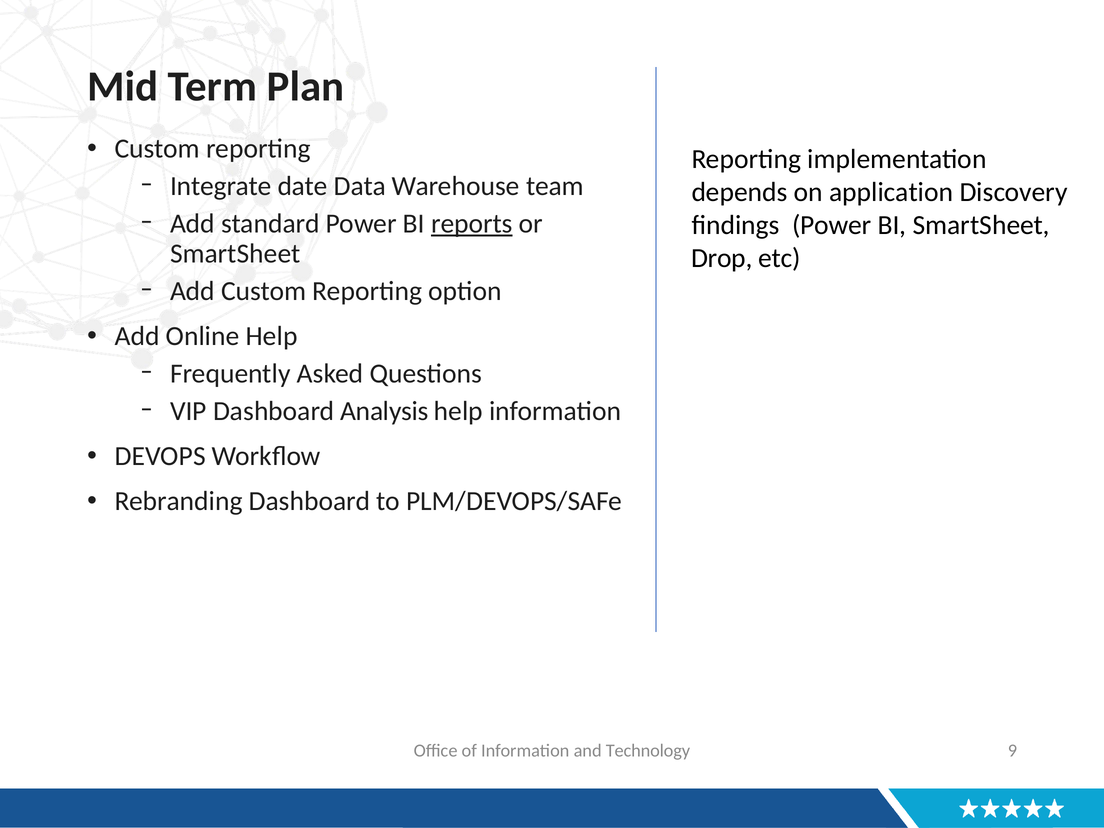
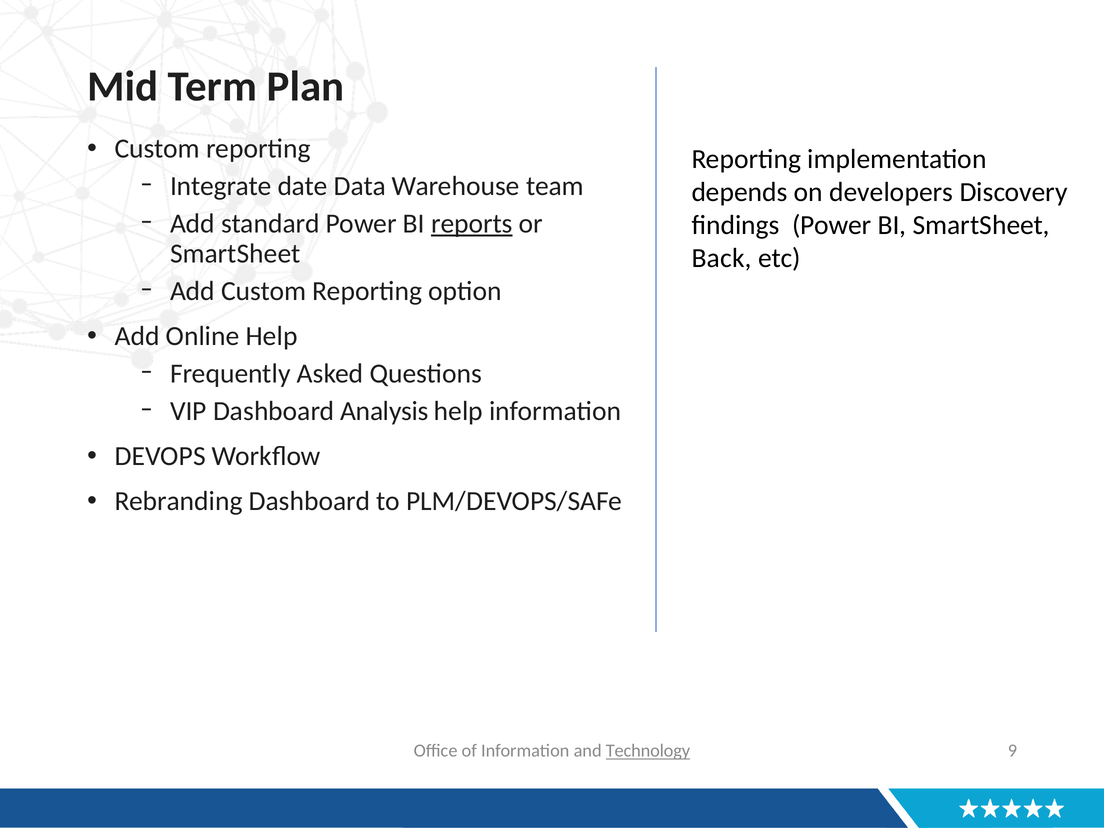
application: application -> developers
Drop: Drop -> Back
Technology underline: none -> present
